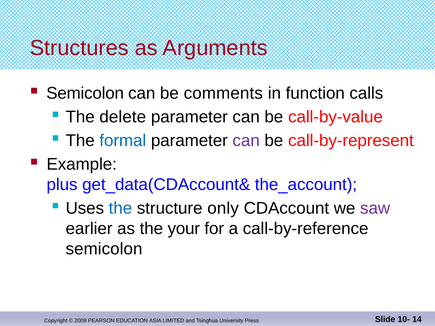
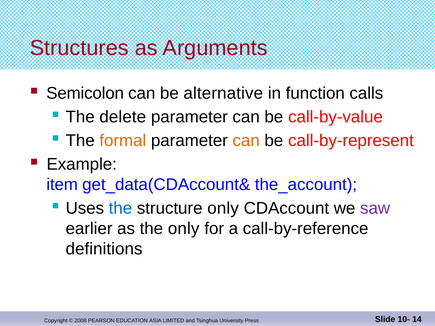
comments: comments -> alternative
formal colour: blue -> orange
can at (246, 141) colour: purple -> orange
plus: plus -> item
the your: your -> only
semicolon at (104, 249): semicolon -> definitions
